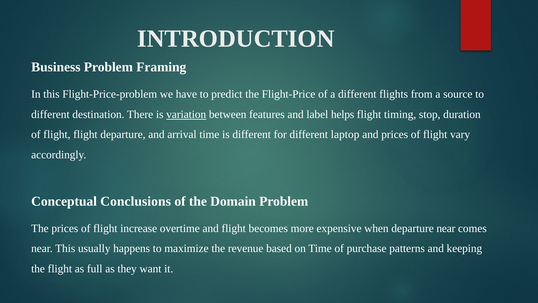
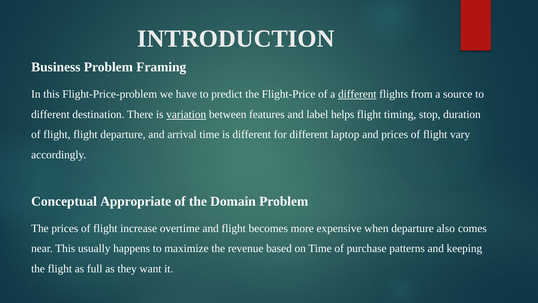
different at (357, 94) underline: none -> present
Conclusions: Conclusions -> Appropriate
departure near: near -> also
